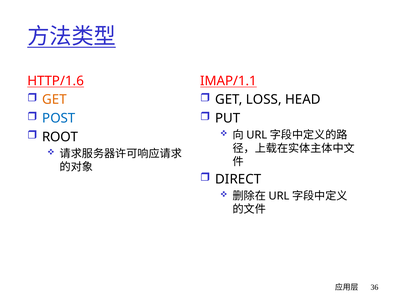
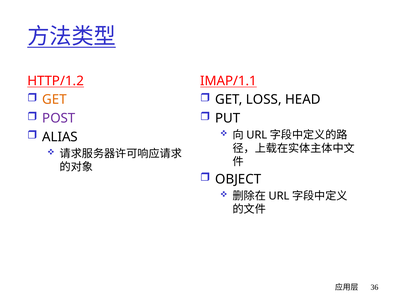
HTTP/1.6: HTTP/1.6 -> HTTP/1.2
POST colour: blue -> purple
ROOT: ROOT -> ALIAS
DIRECT: DIRECT -> OBJECT
